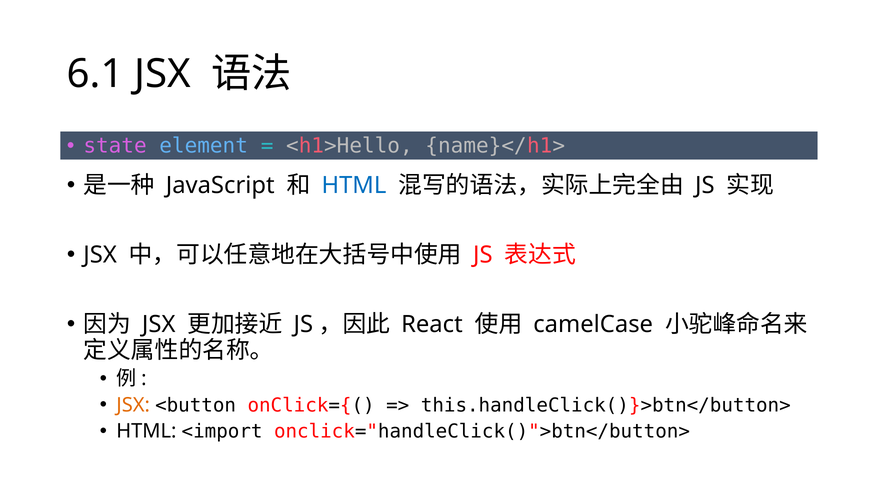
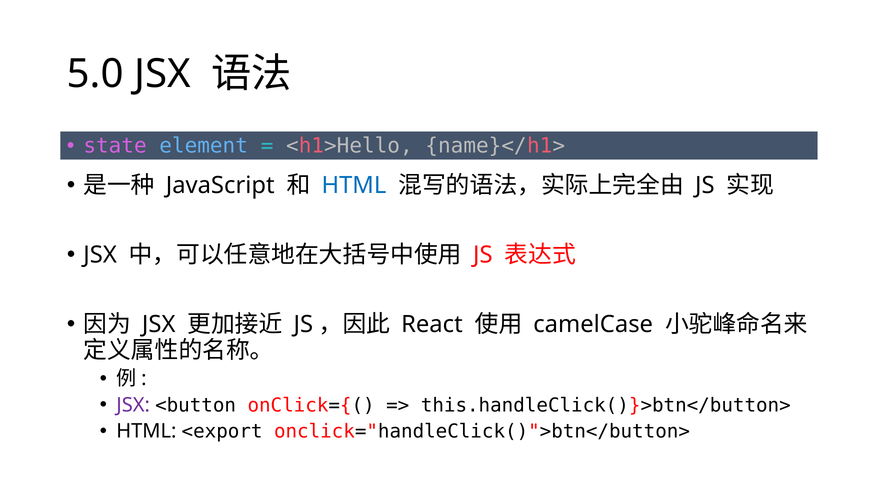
6.1: 6.1 -> 5.0
JSX at (133, 405) colour: orange -> purple
<import: <import -> <export
